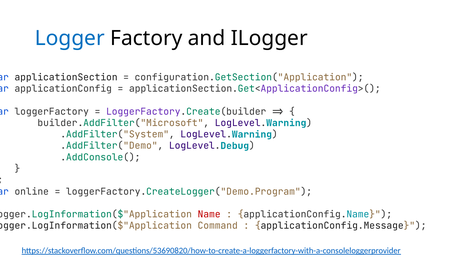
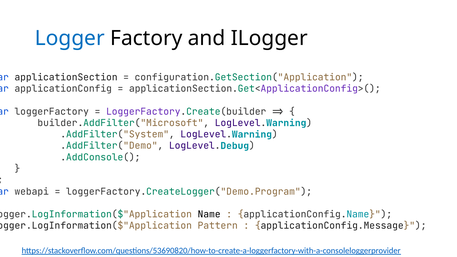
online: online -> webapi
Name colour: red -> black
Command: Command -> Pattern
